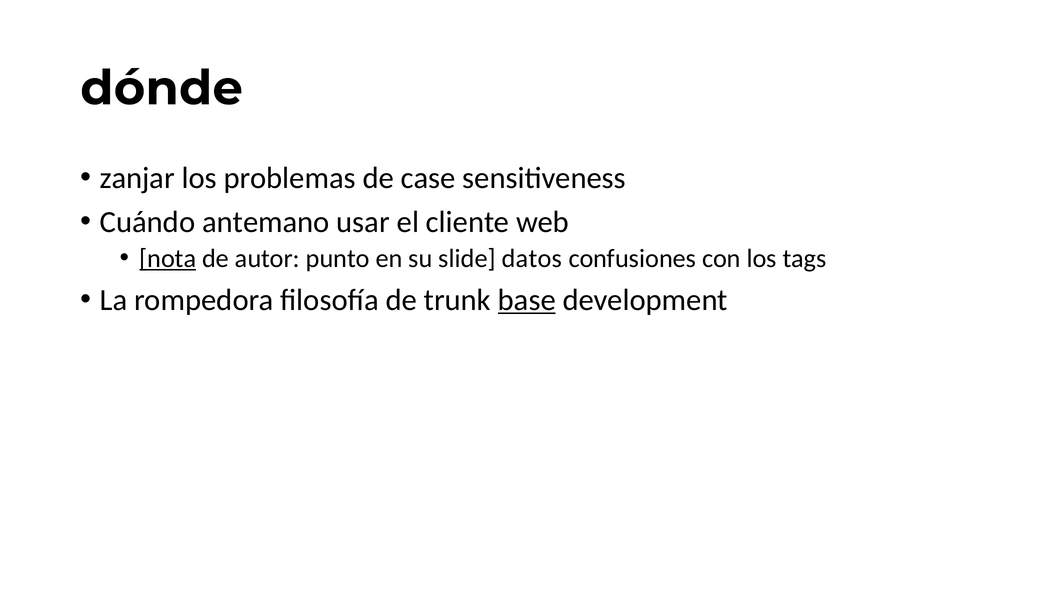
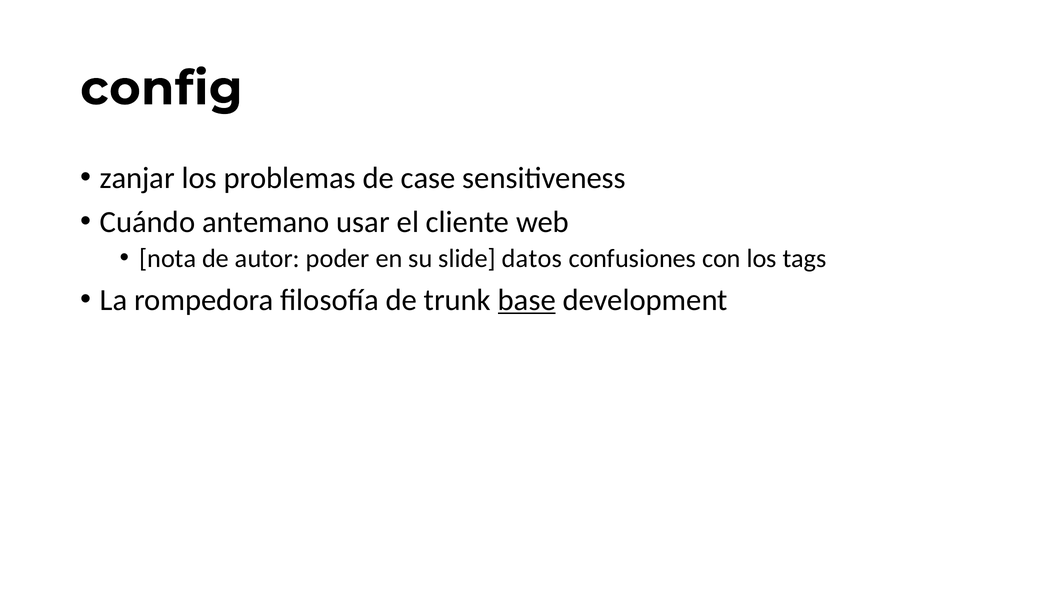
dónde: dónde -> config
nota underline: present -> none
punto: punto -> poder
